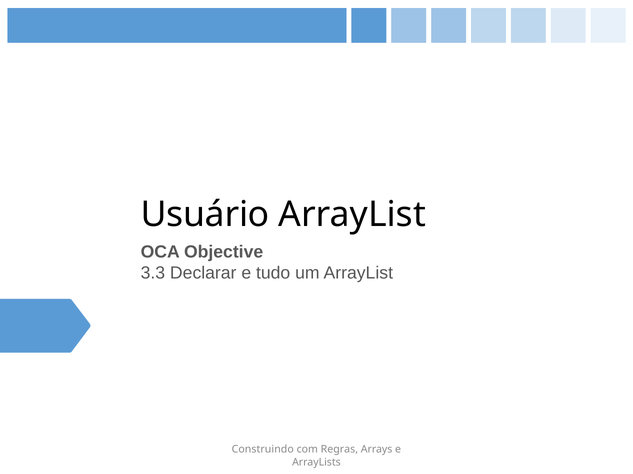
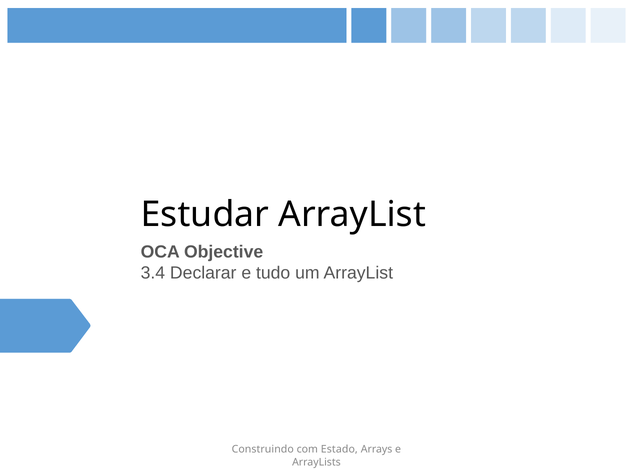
Usuário: Usuário -> Estudar
3.3: 3.3 -> 3.4
Regras: Regras -> Estado
